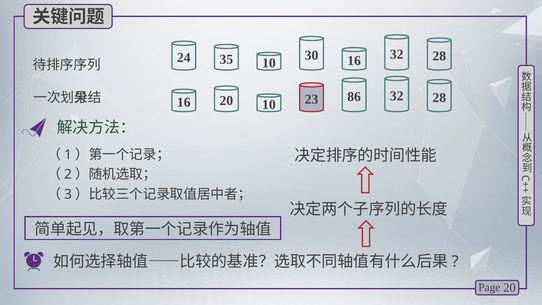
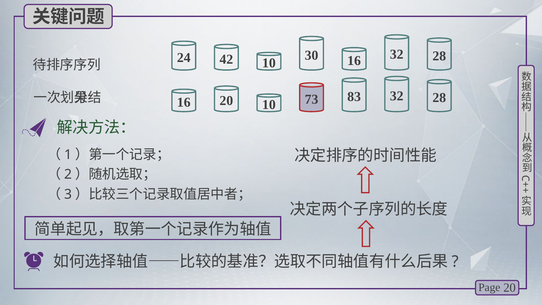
35: 35 -> 42
86: 86 -> 83
23: 23 -> 73
